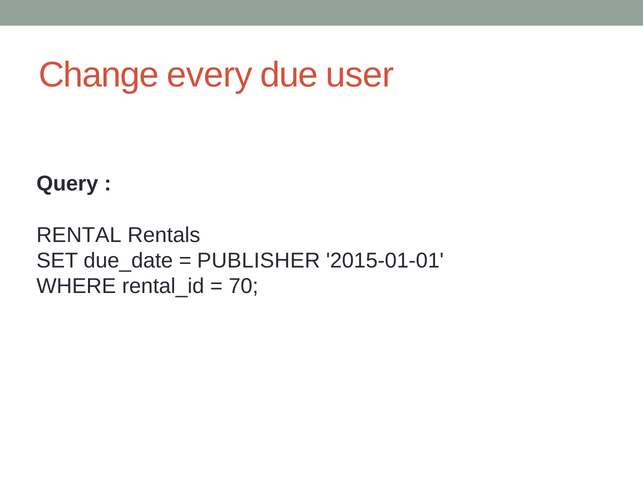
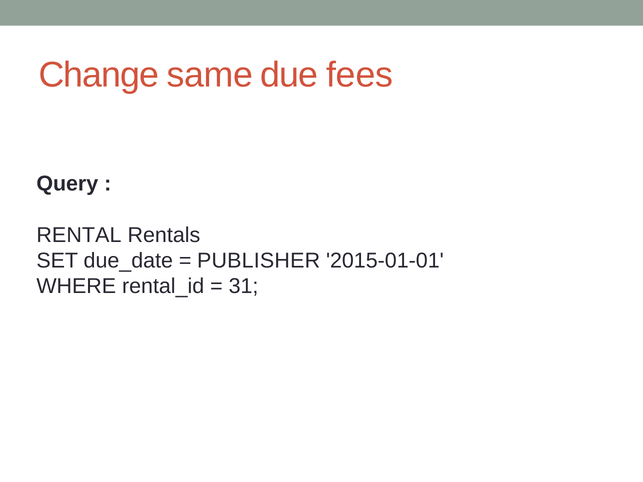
every: every -> same
user: user -> fees
70: 70 -> 31
